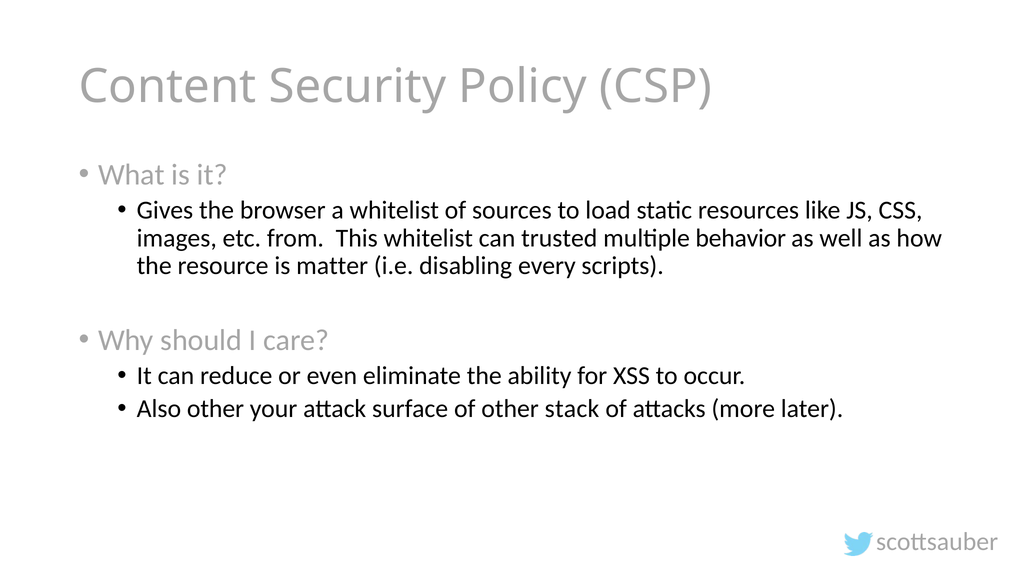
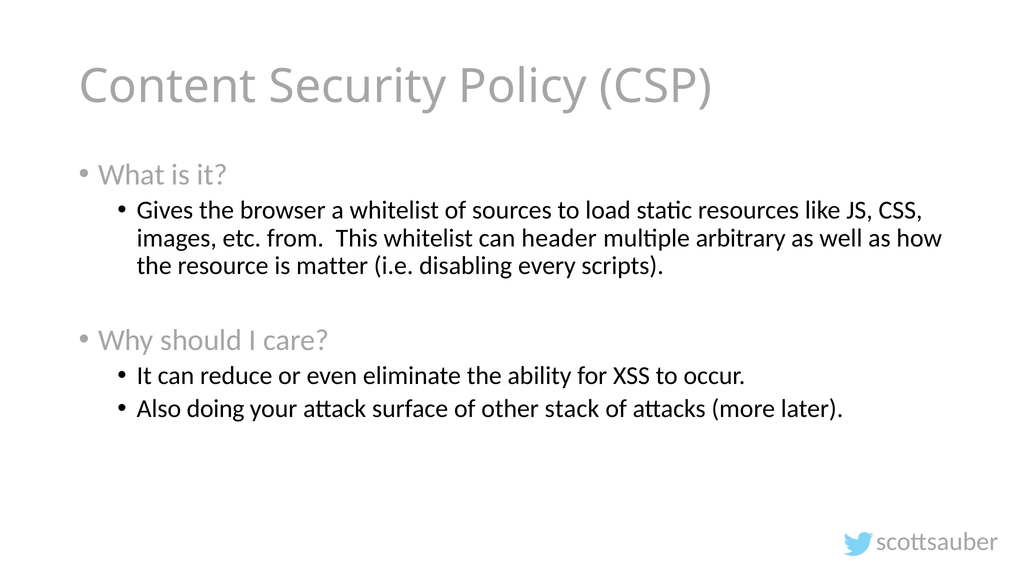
trusted: trusted -> header
behavior: behavior -> arbitrary
Also other: other -> doing
